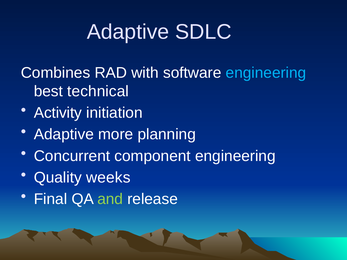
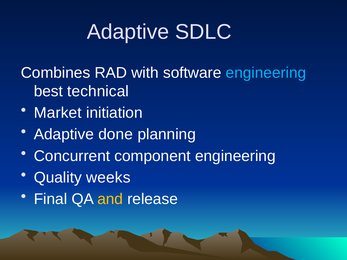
Activity: Activity -> Market
more: more -> done
and colour: light green -> yellow
